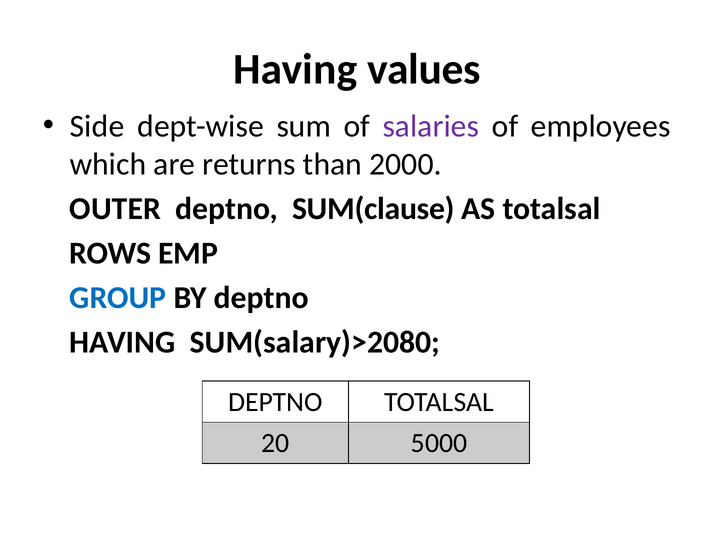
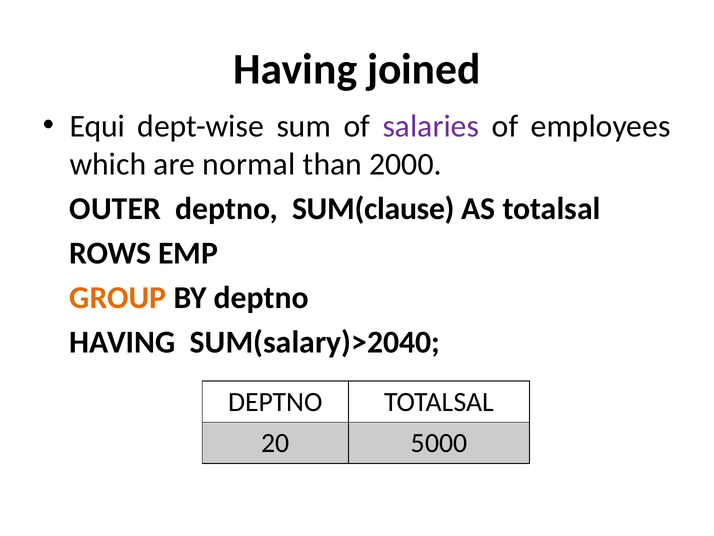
values: values -> joined
Side: Side -> Equi
returns: returns -> normal
GROUP colour: blue -> orange
SUM(salary)>2080: SUM(salary)>2080 -> SUM(salary)>2040
